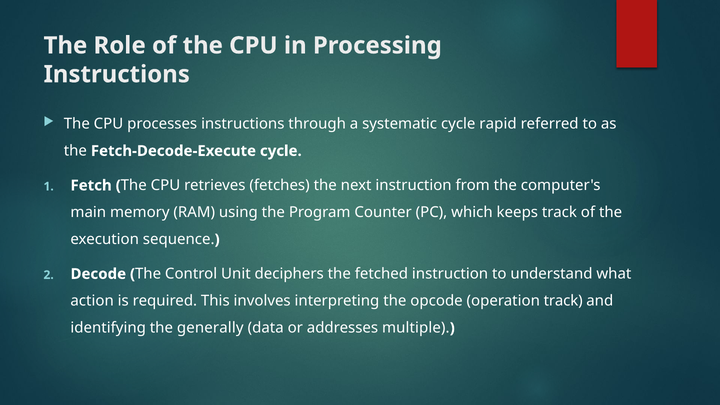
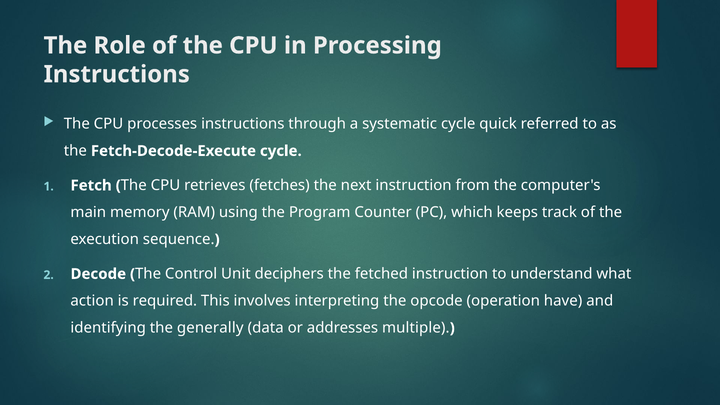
rapid: rapid -> quick
operation track: track -> have
